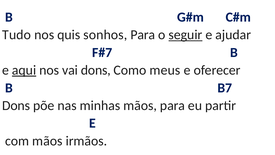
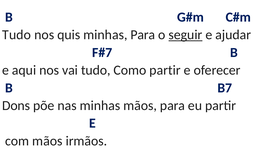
quis sonhos: sonhos -> minhas
aqui underline: present -> none
vai dons: dons -> tudo
Como meus: meus -> partir
